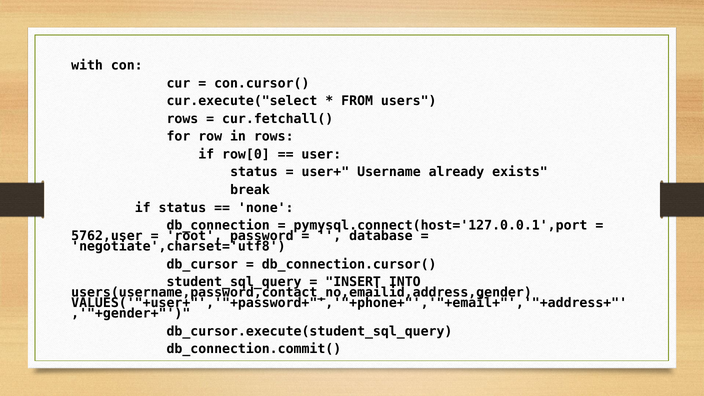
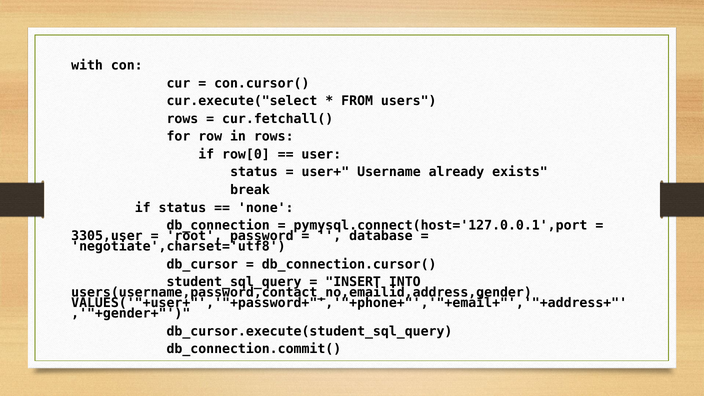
5762,user: 5762,user -> 3305,user
